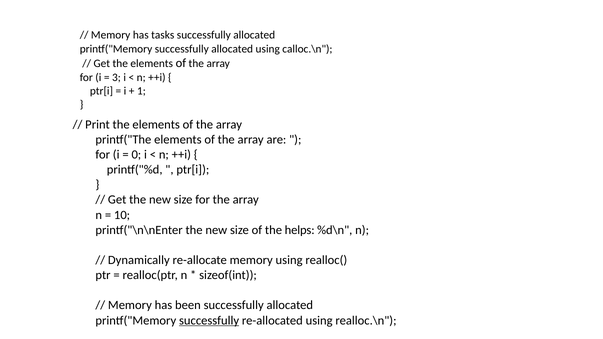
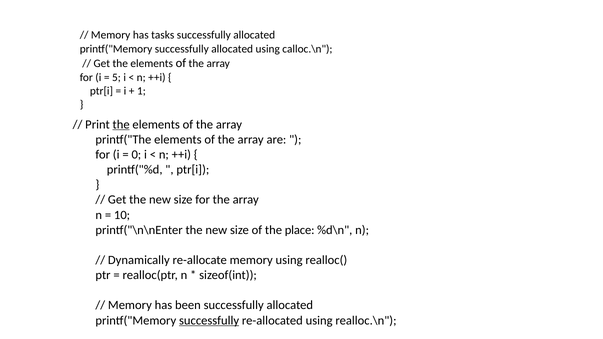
3: 3 -> 5
the at (121, 125) underline: none -> present
helps: helps -> place
